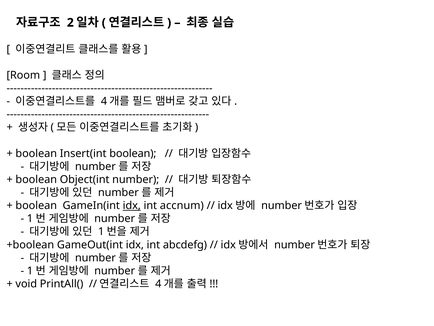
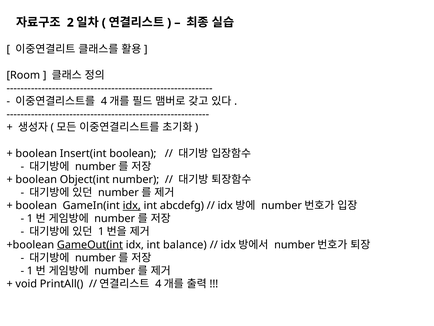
accnum: accnum -> abcdefg
GameOut(int underline: none -> present
abcdefg: abcdefg -> balance
